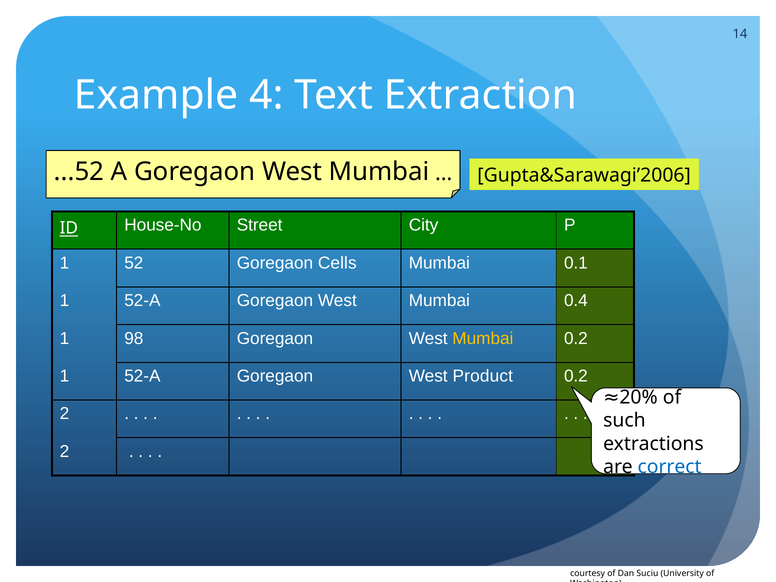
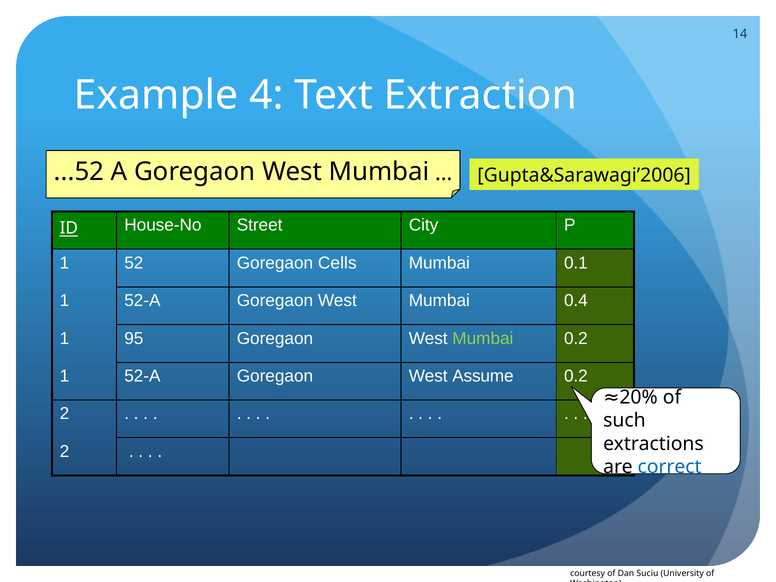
98: 98 -> 95
Mumbai at (483, 338) colour: yellow -> light green
Product: Product -> Assume
